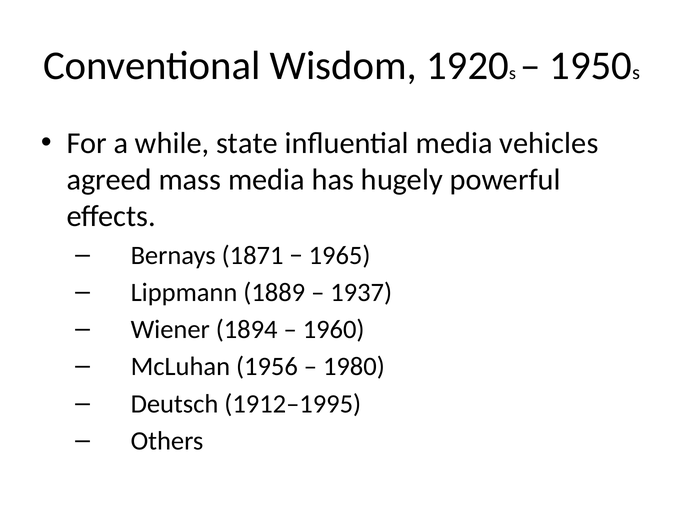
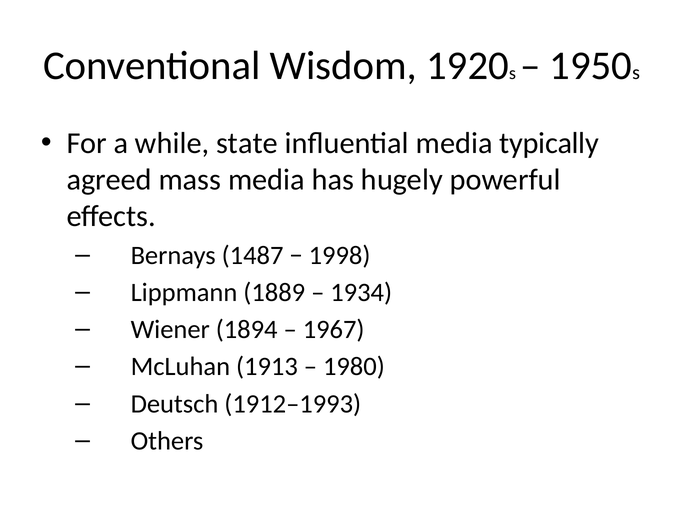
vehicles: vehicles -> typically
1871: 1871 -> 1487
1965: 1965 -> 1998
1937: 1937 -> 1934
1960: 1960 -> 1967
1956: 1956 -> 1913
1912–1995: 1912–1995 -> 1912–1993
